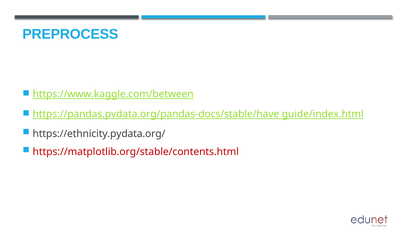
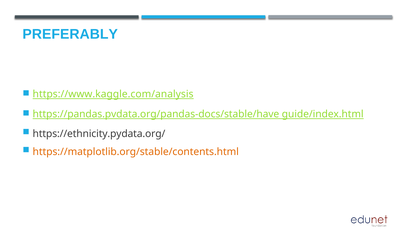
PREPROCESS: PREPROCESS -> PREFERABLY
https://www.kaggle.com/between: https://www.kaggle.com/between -> https://www.kaggle.com/analysis
https://matplotlib.org/stable/contents.html colour: red -> orange
